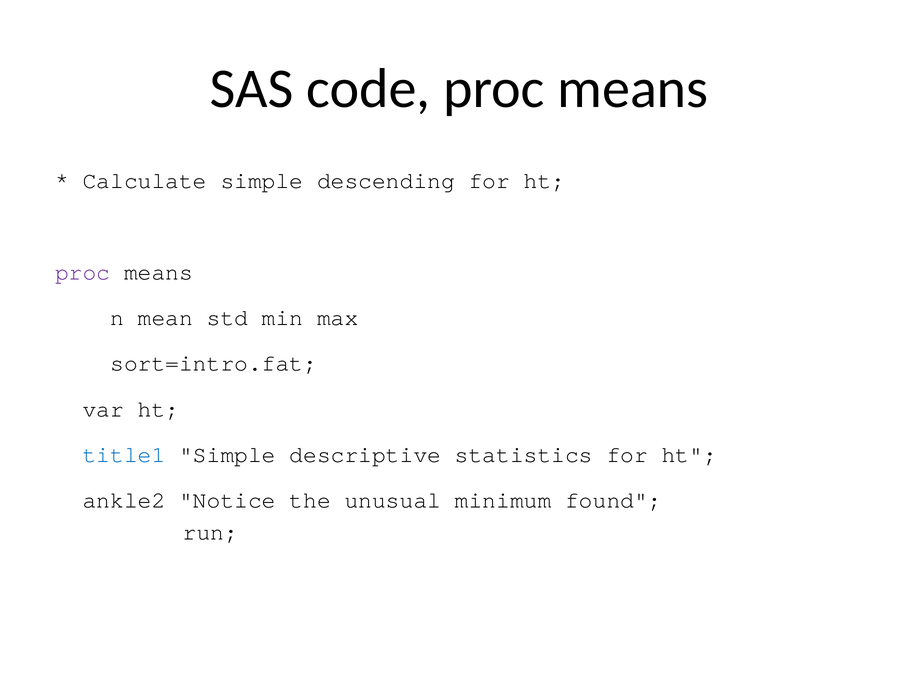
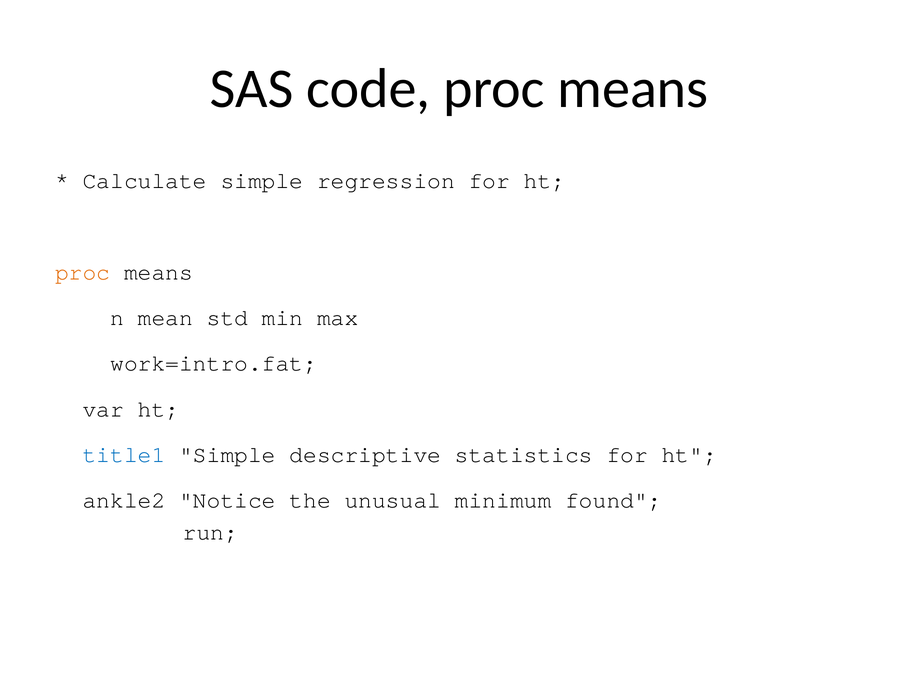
descending: descending -> regression
proc at (83, 272) colour: purple -> orange
sort=intro.fat: sort=intro.fat -> work=intro.fat
